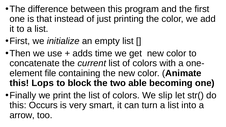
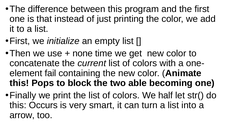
adds: adds -> none
file: file -> fail
Lops: Lops -> Pops
slip: slip -> half
